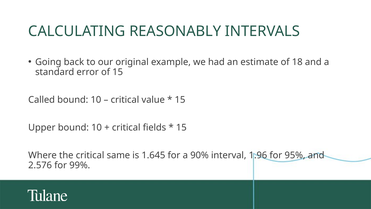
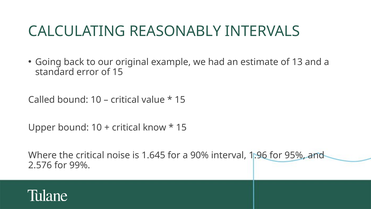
18: 18 -> 13
fields: fields -> know
same: same -> noise
